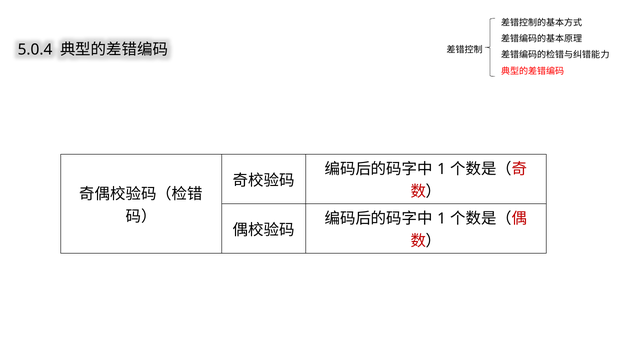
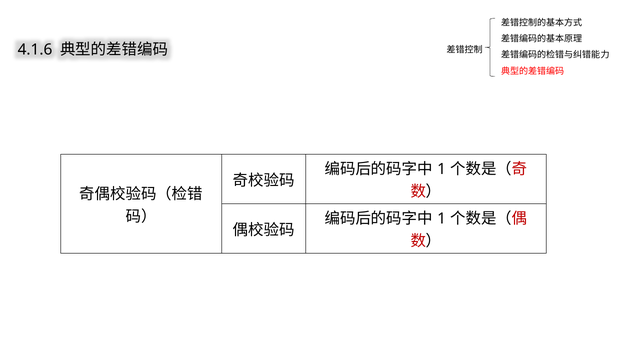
5.0.4: 5.0.4 -> 4.1.6
